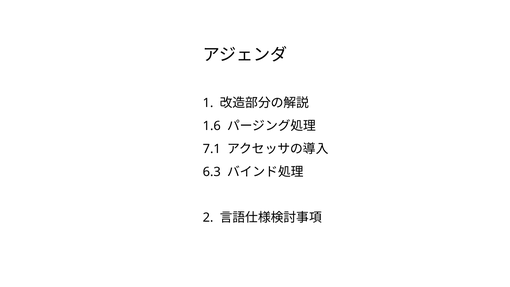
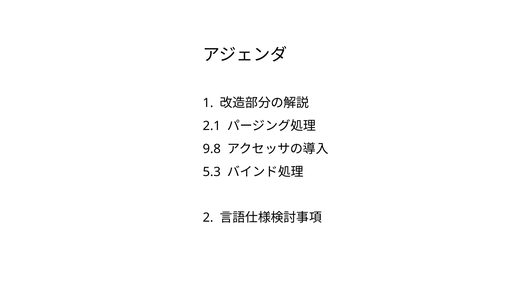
1.6: 1.6 -> 2.1
7.1: 7.1 -> 9.8
6.3: 6.3 -> 5.3
